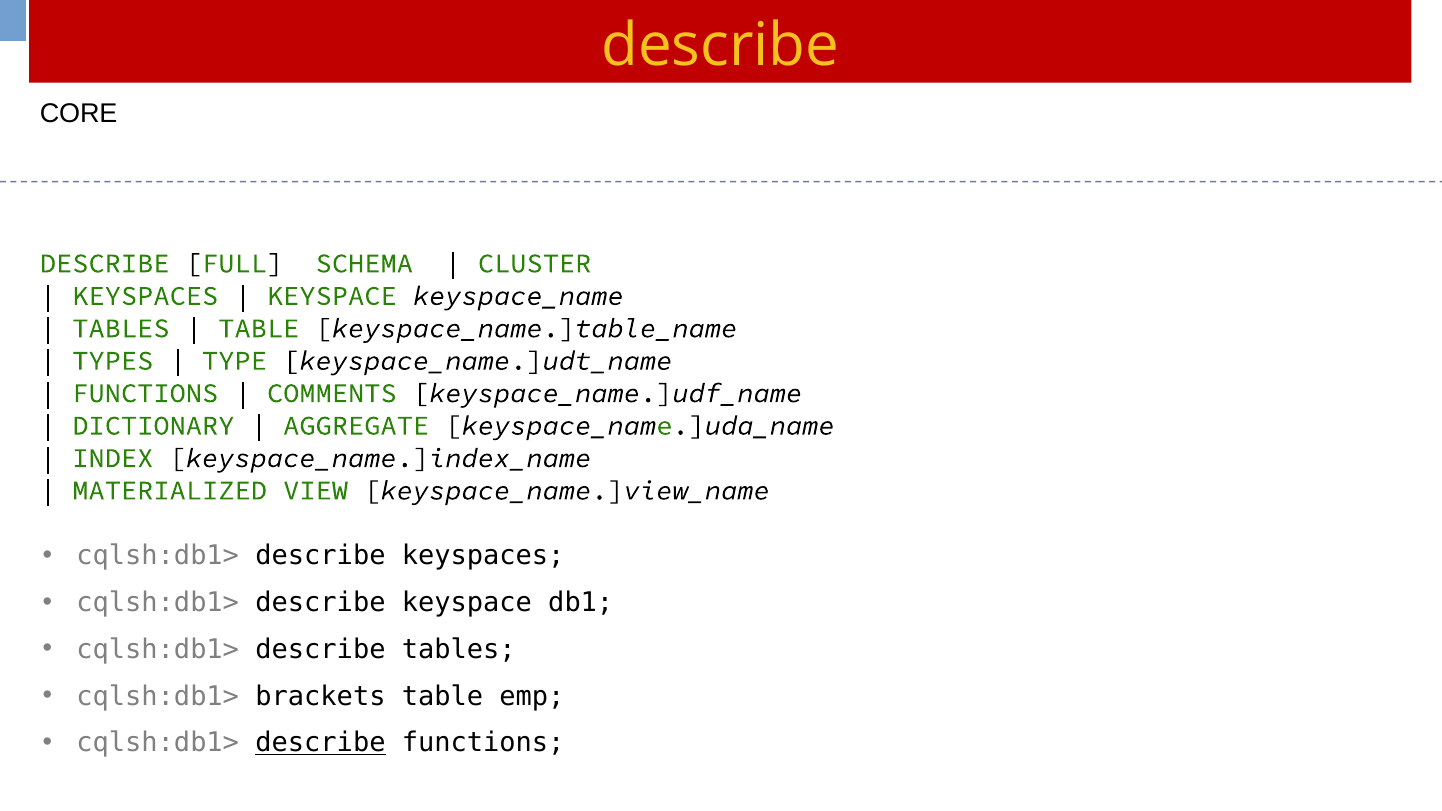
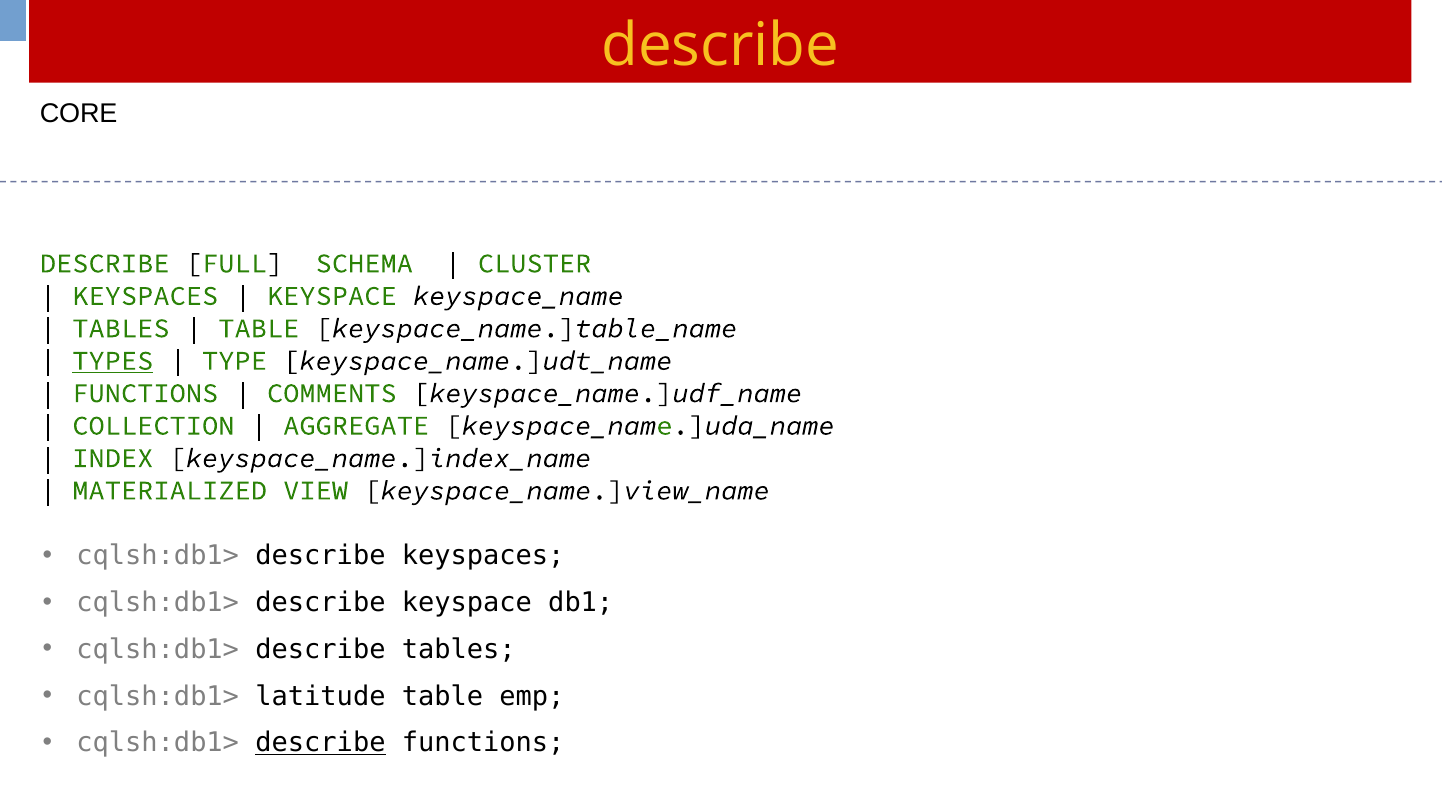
TYPES underline: none -> present
DICTIONARY: DICTIONARY -> COLLECTION
brackets: brackets -> latitude
